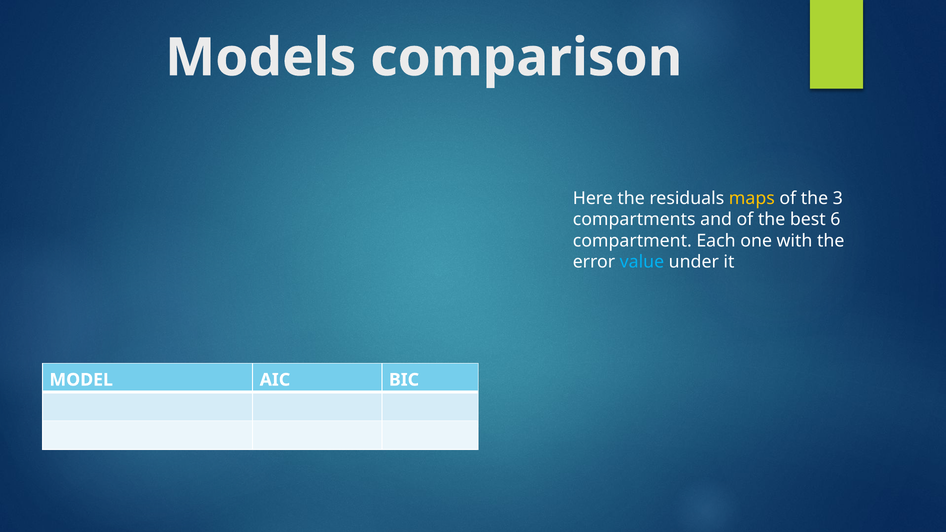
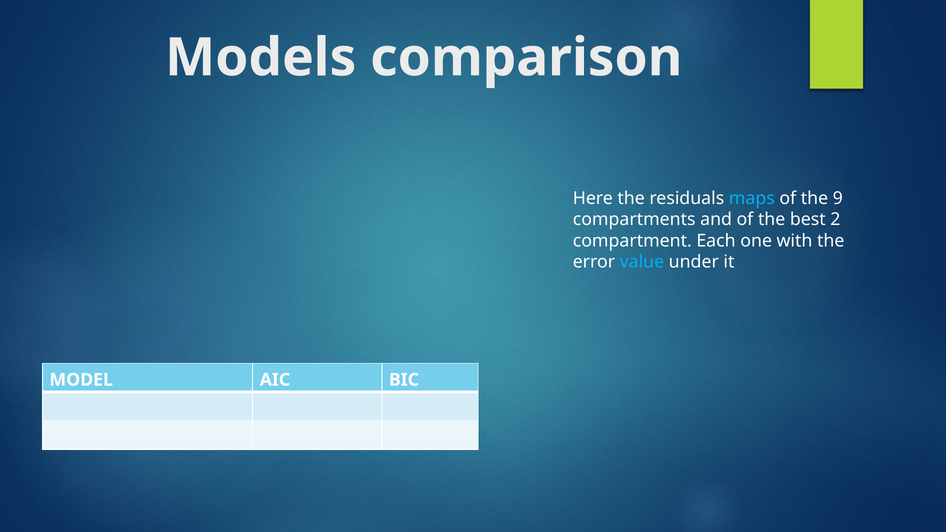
maps colour: yellow -> light blue
3: 3 -> 9
6: 6 -> 2
